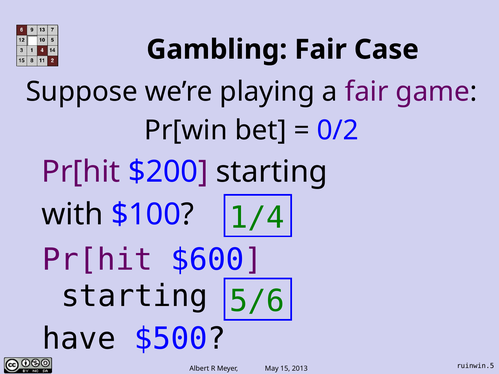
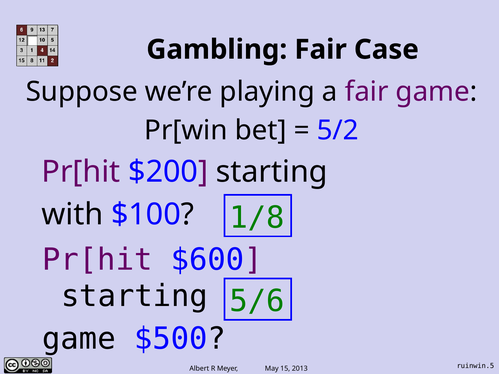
0/2: 0/2 -> 5/2
1/4: 1/4 -> 1/8
have at (79, 339): have -> game
